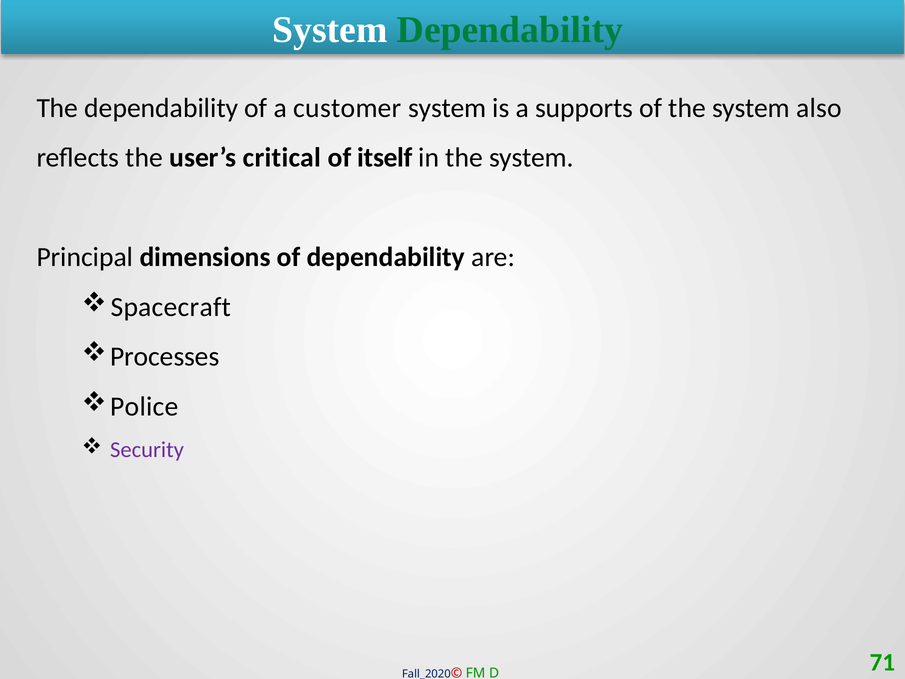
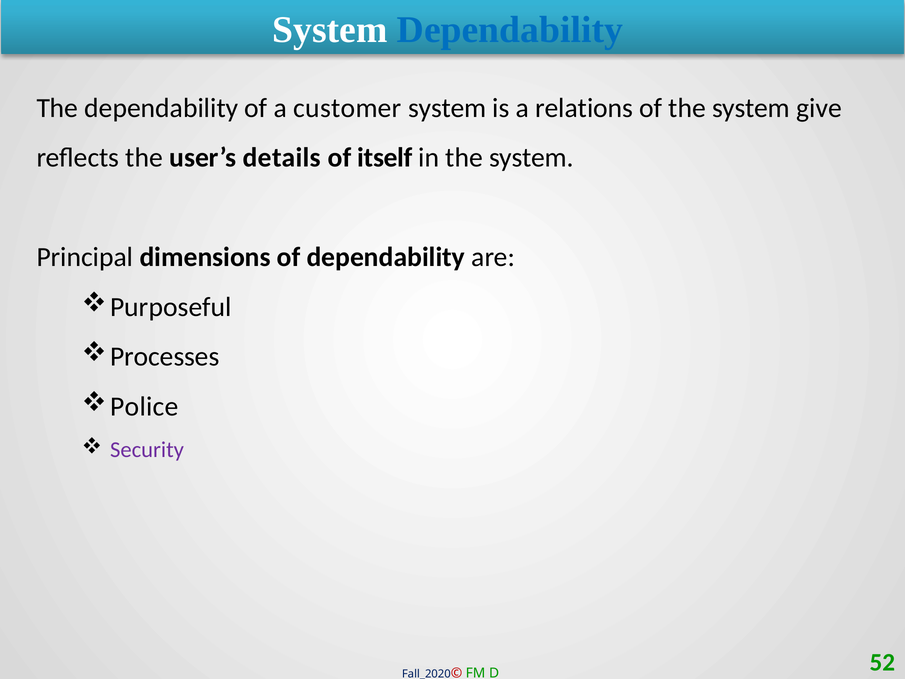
Dependability at (510, 30) colour: green -> blue
supports: supports -> relations
also: also -> give
critical: critical -> details
Spacecraft: Spacecraft -> Purposeful
71: 71 -> 52
